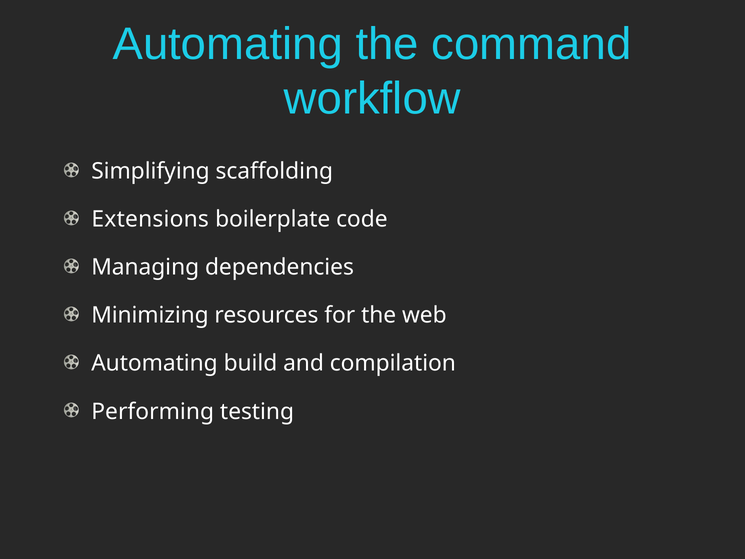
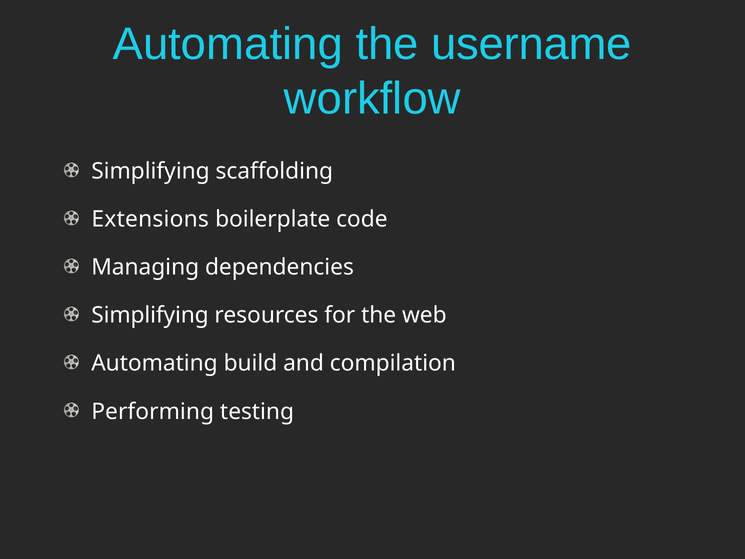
command: command -> username
Minimizing at (150, 315): Minimizing -> Simplifying
